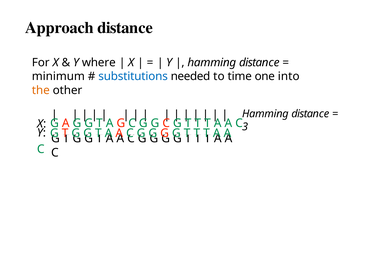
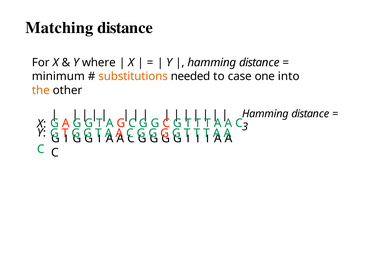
Approach: Approach -> Matching
substitutions colour: blue -> orange
time: time -> case
